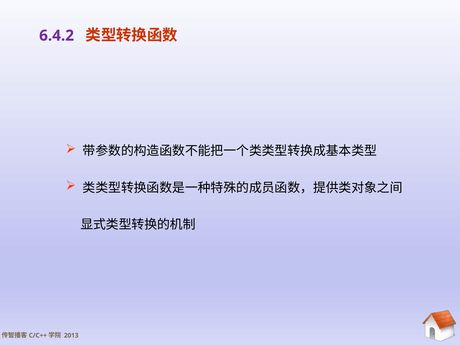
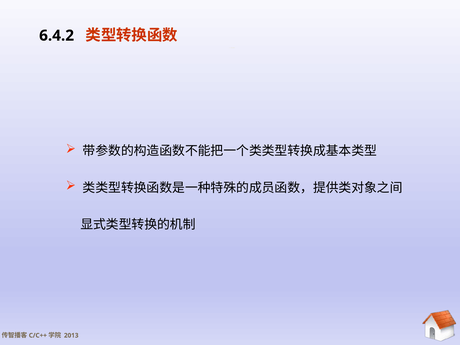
6.4.2 at (57, 36) colour: purple -> black
